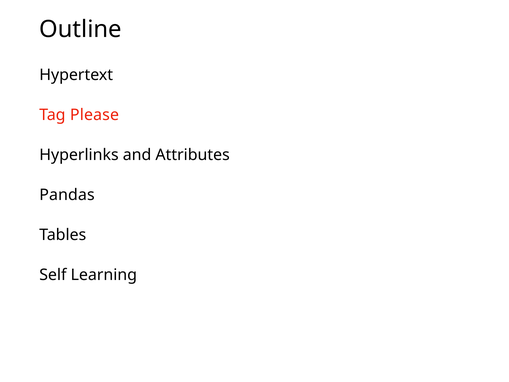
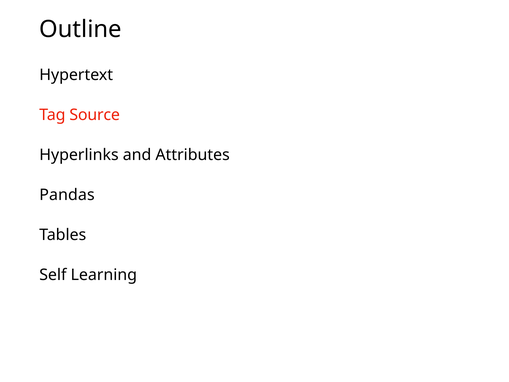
Please: Please -> Source
